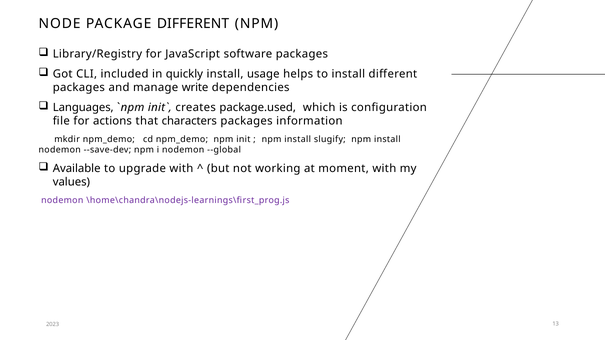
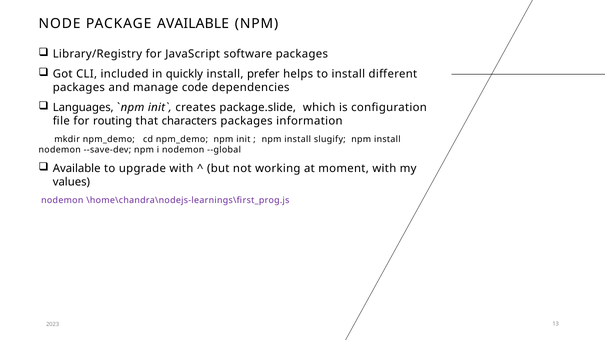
PACKAGE DIFFERENT: DIFFERENT -> AVAILABLE
usage: usage -> prefer
write: write -> code
package.used: package.used -> package.slide
actions: actions -> routing
